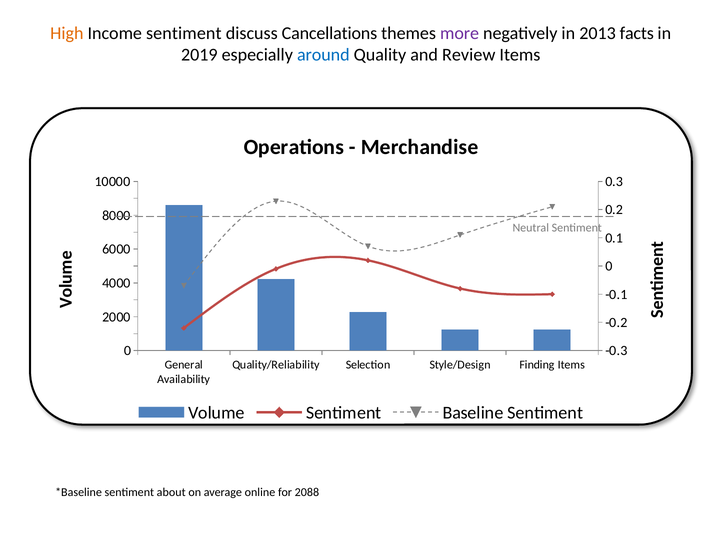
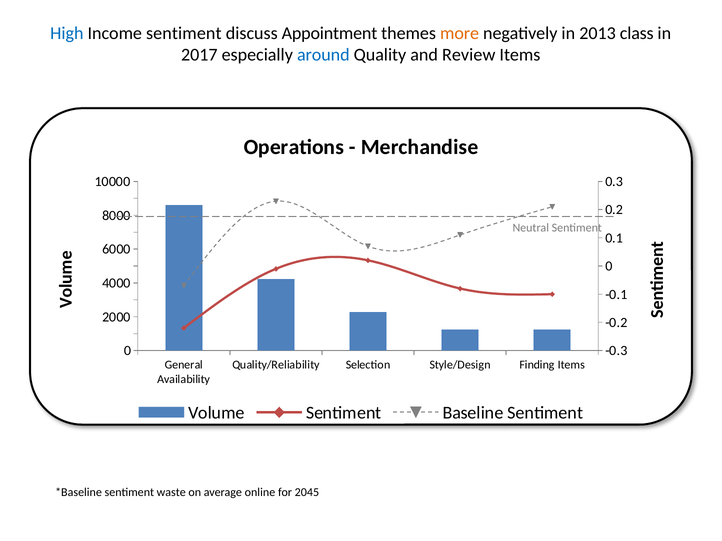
High colour: orange -> blue
Cancellations: Cancellations -> Appointment
more colour: purple -> orange
facts: facts -> class
2019: 2019 -> 2017
about: about -> waste
2088: 2088 -> 2045
